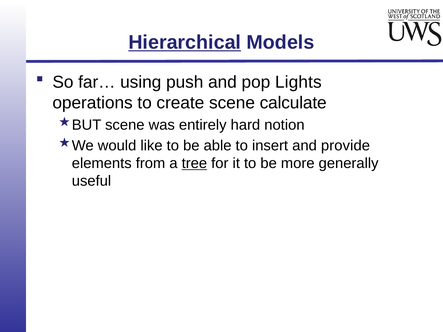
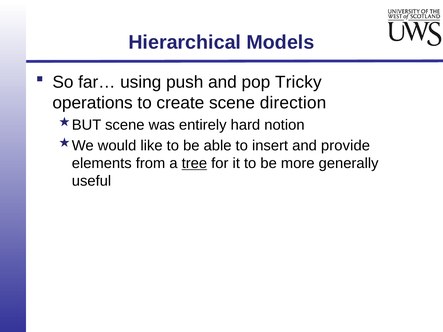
Hierarchical underline: present -> none
Lights: Lights -> Tricky
calculate: calculate -> direction
